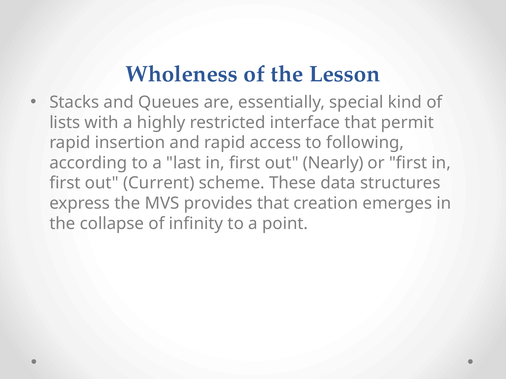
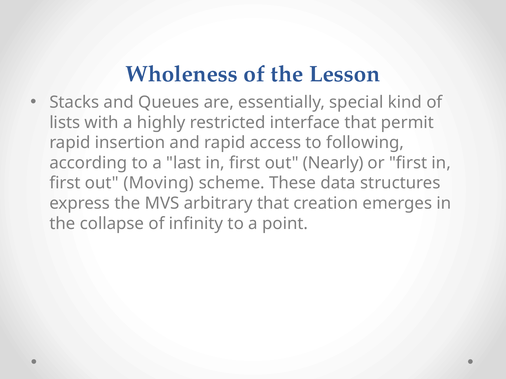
Current: Current -> Moving
provides: provides -> arbitrary
